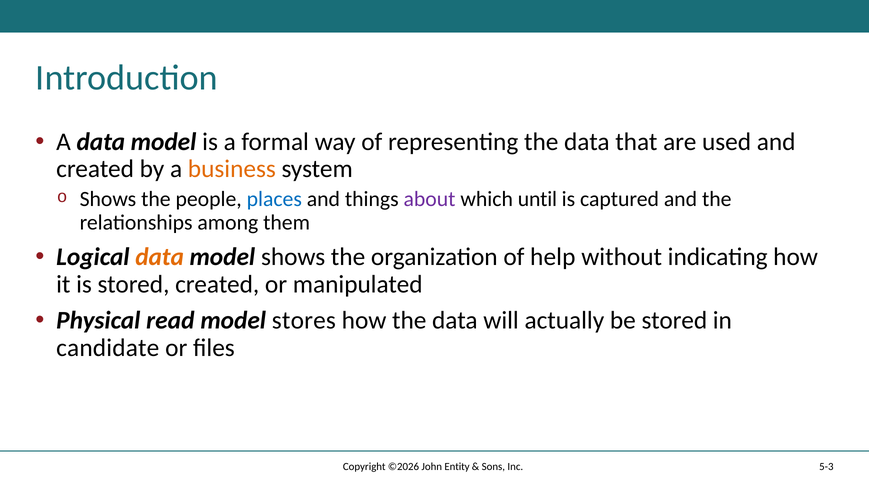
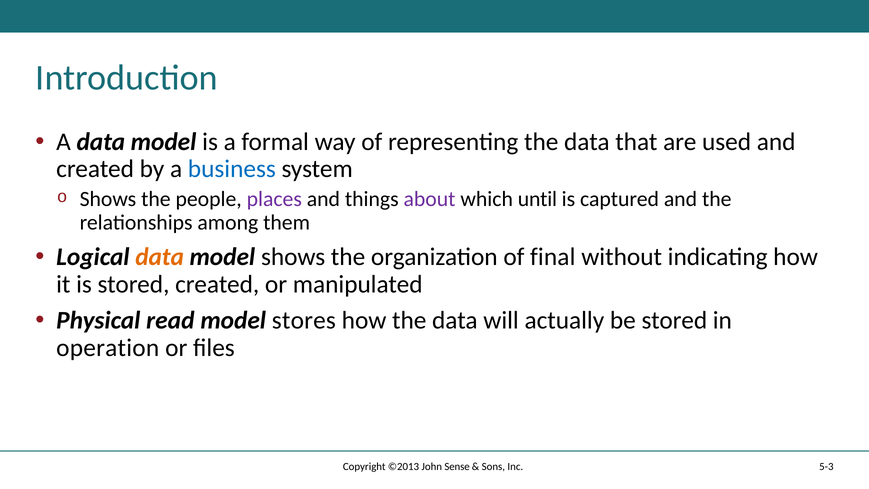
business colour: orange -> blue
places colour: blue -> purple
help: help -> final
candidate: candidate -> operation
©2026: ©2026 -> ©2013
Entity: Entity -> Sense
